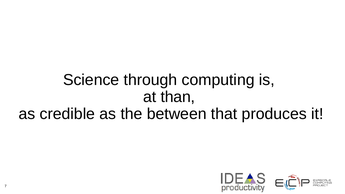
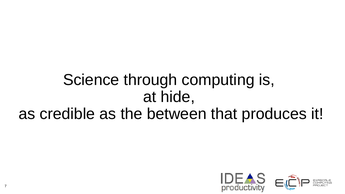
than: than -> hide
